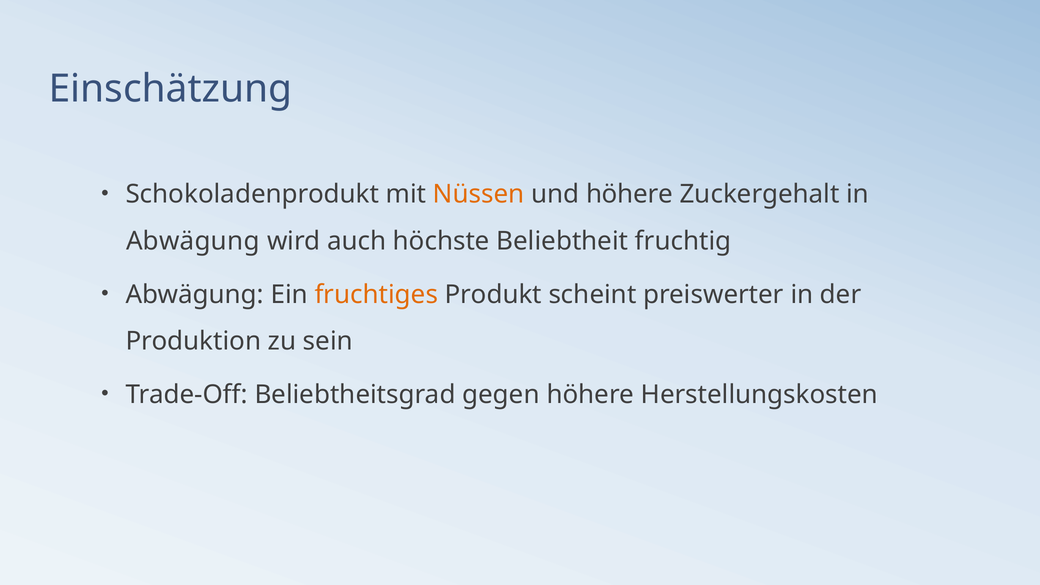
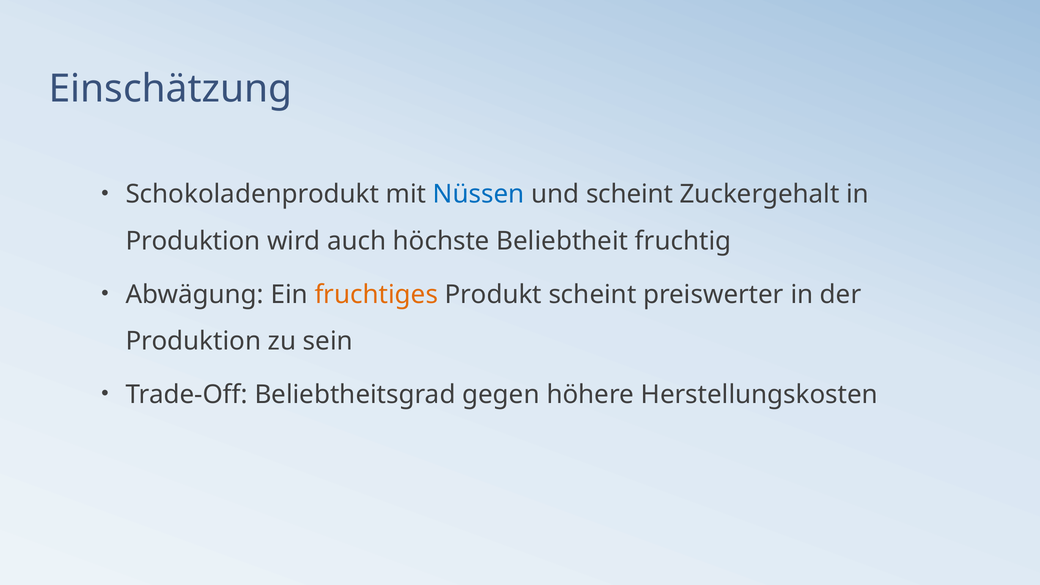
Nüssen colour: orange -> blue
und höhere: höhere -> scheint
Abwägung at (193, 241): Abwägung -> Produktion
